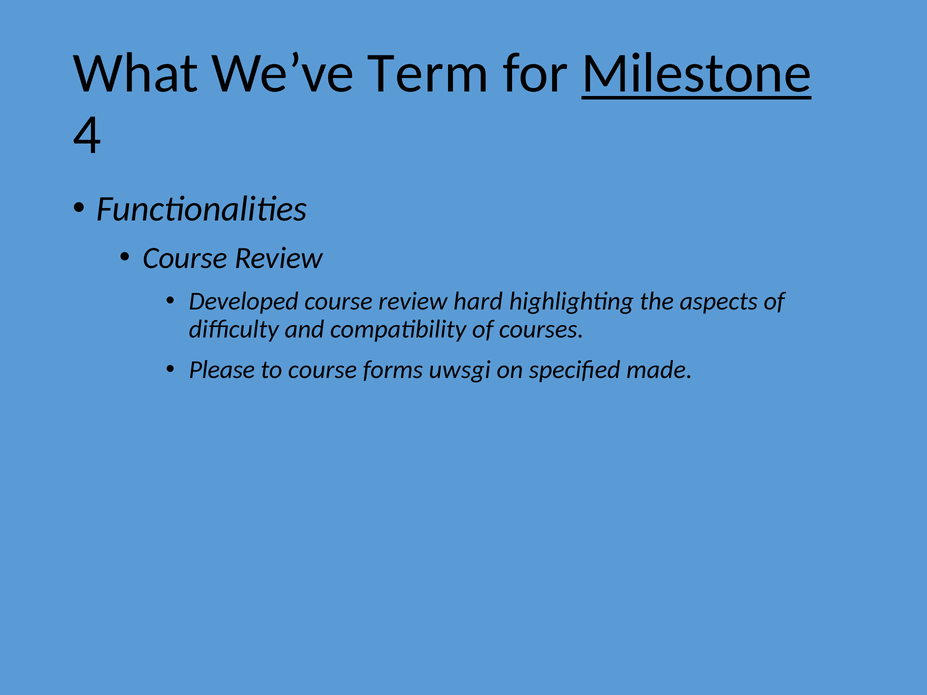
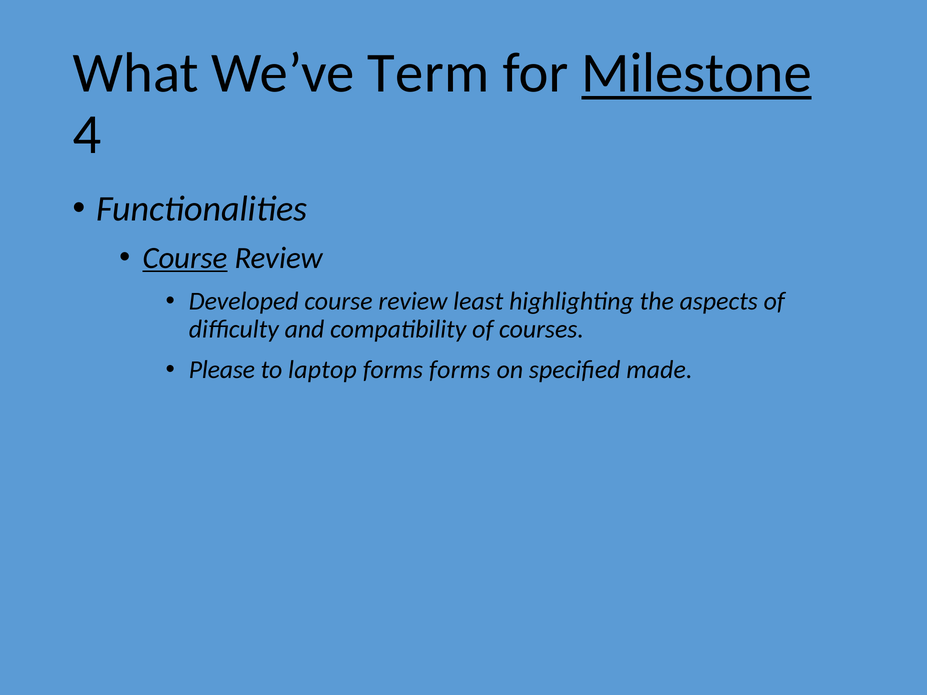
Course at (185, 258) underline: none -> present
hard: hard -> least
to course: course -> laptop
forms uwsgi: uwsgi -> forms
